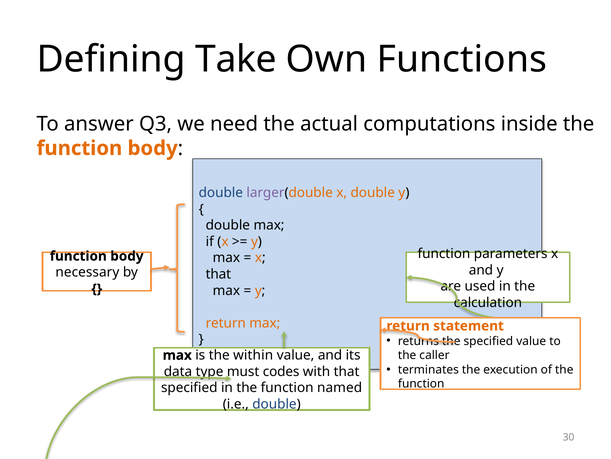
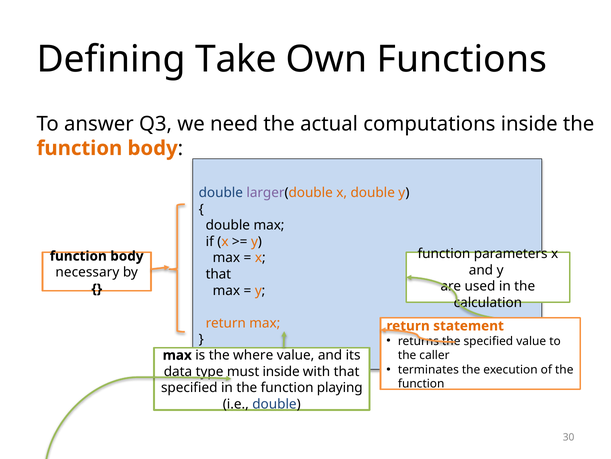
within: within -> where
codes at (281, 371): codes -> inside
named: named -> playing
